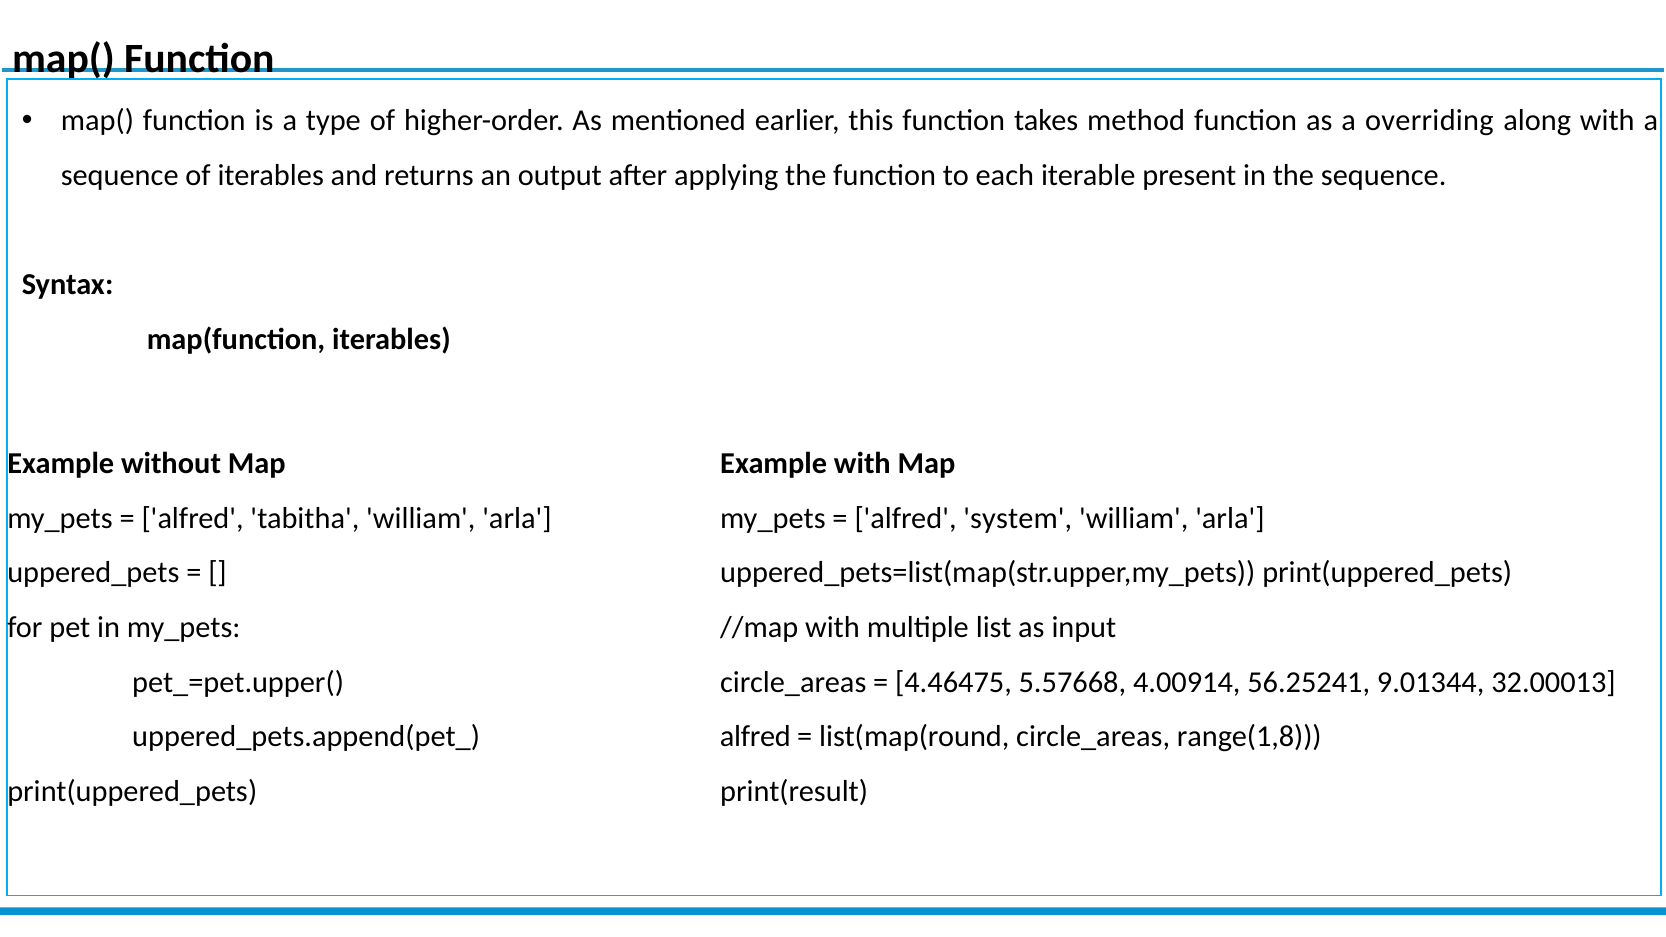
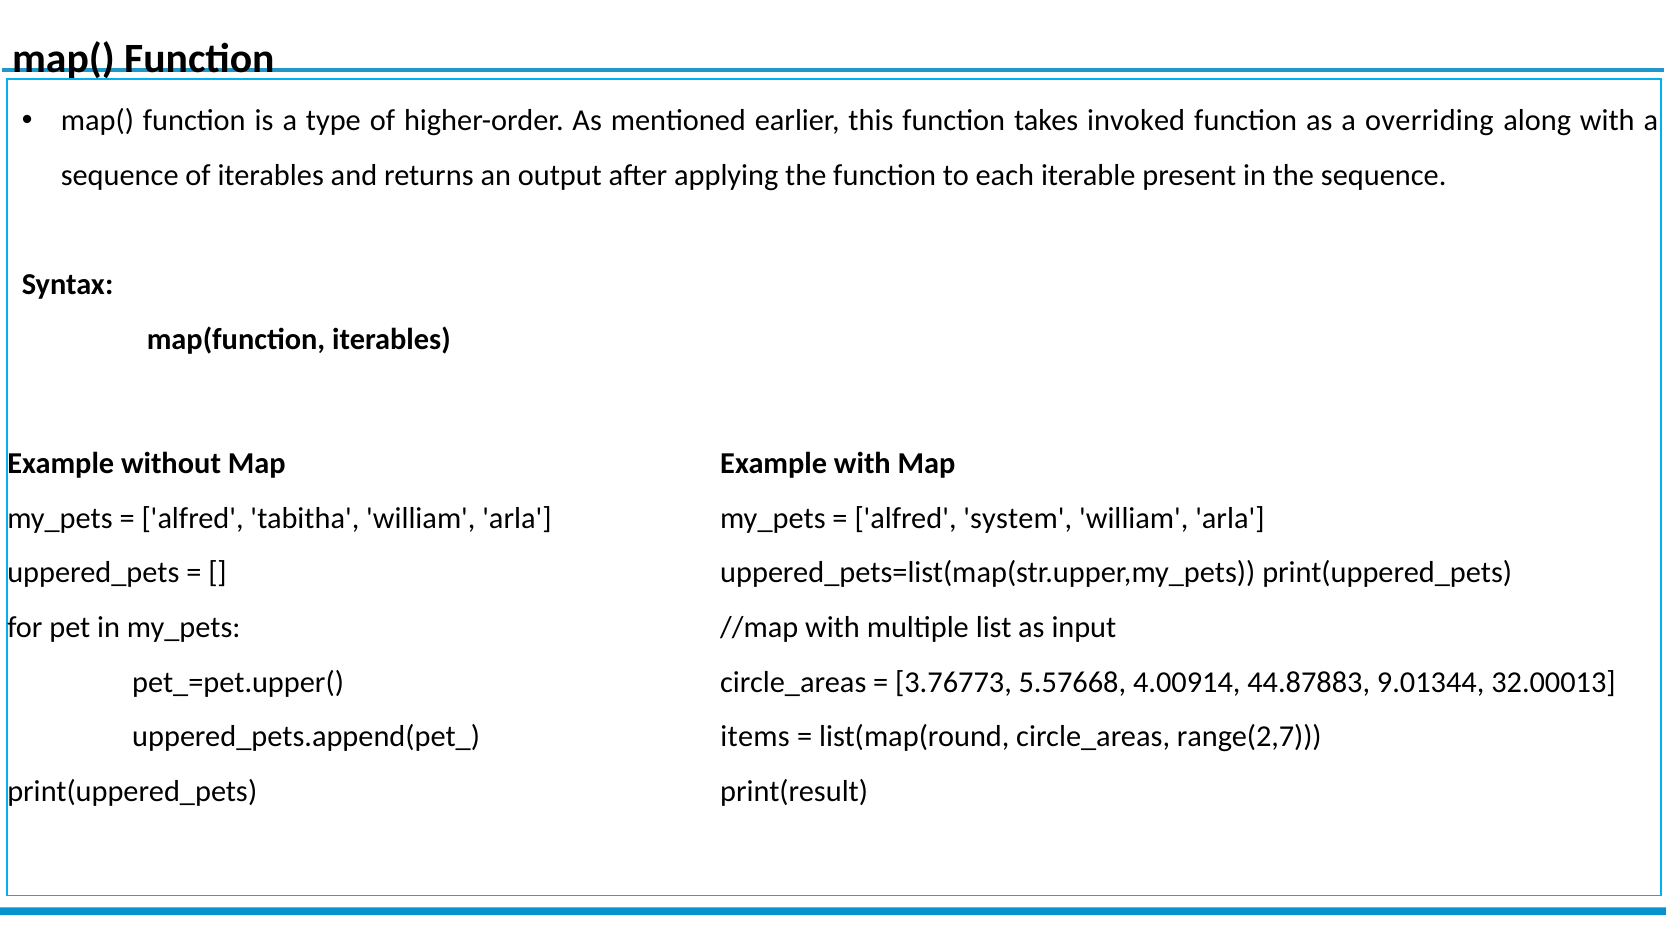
method: method -> invoked
4.46475: 4.46475 -> 3.76773
56.25241: 56.25241 -> 44.87883
alfred at (755, 737): alfred -> items
range(1,8: range(1,8 -> range(2,7
